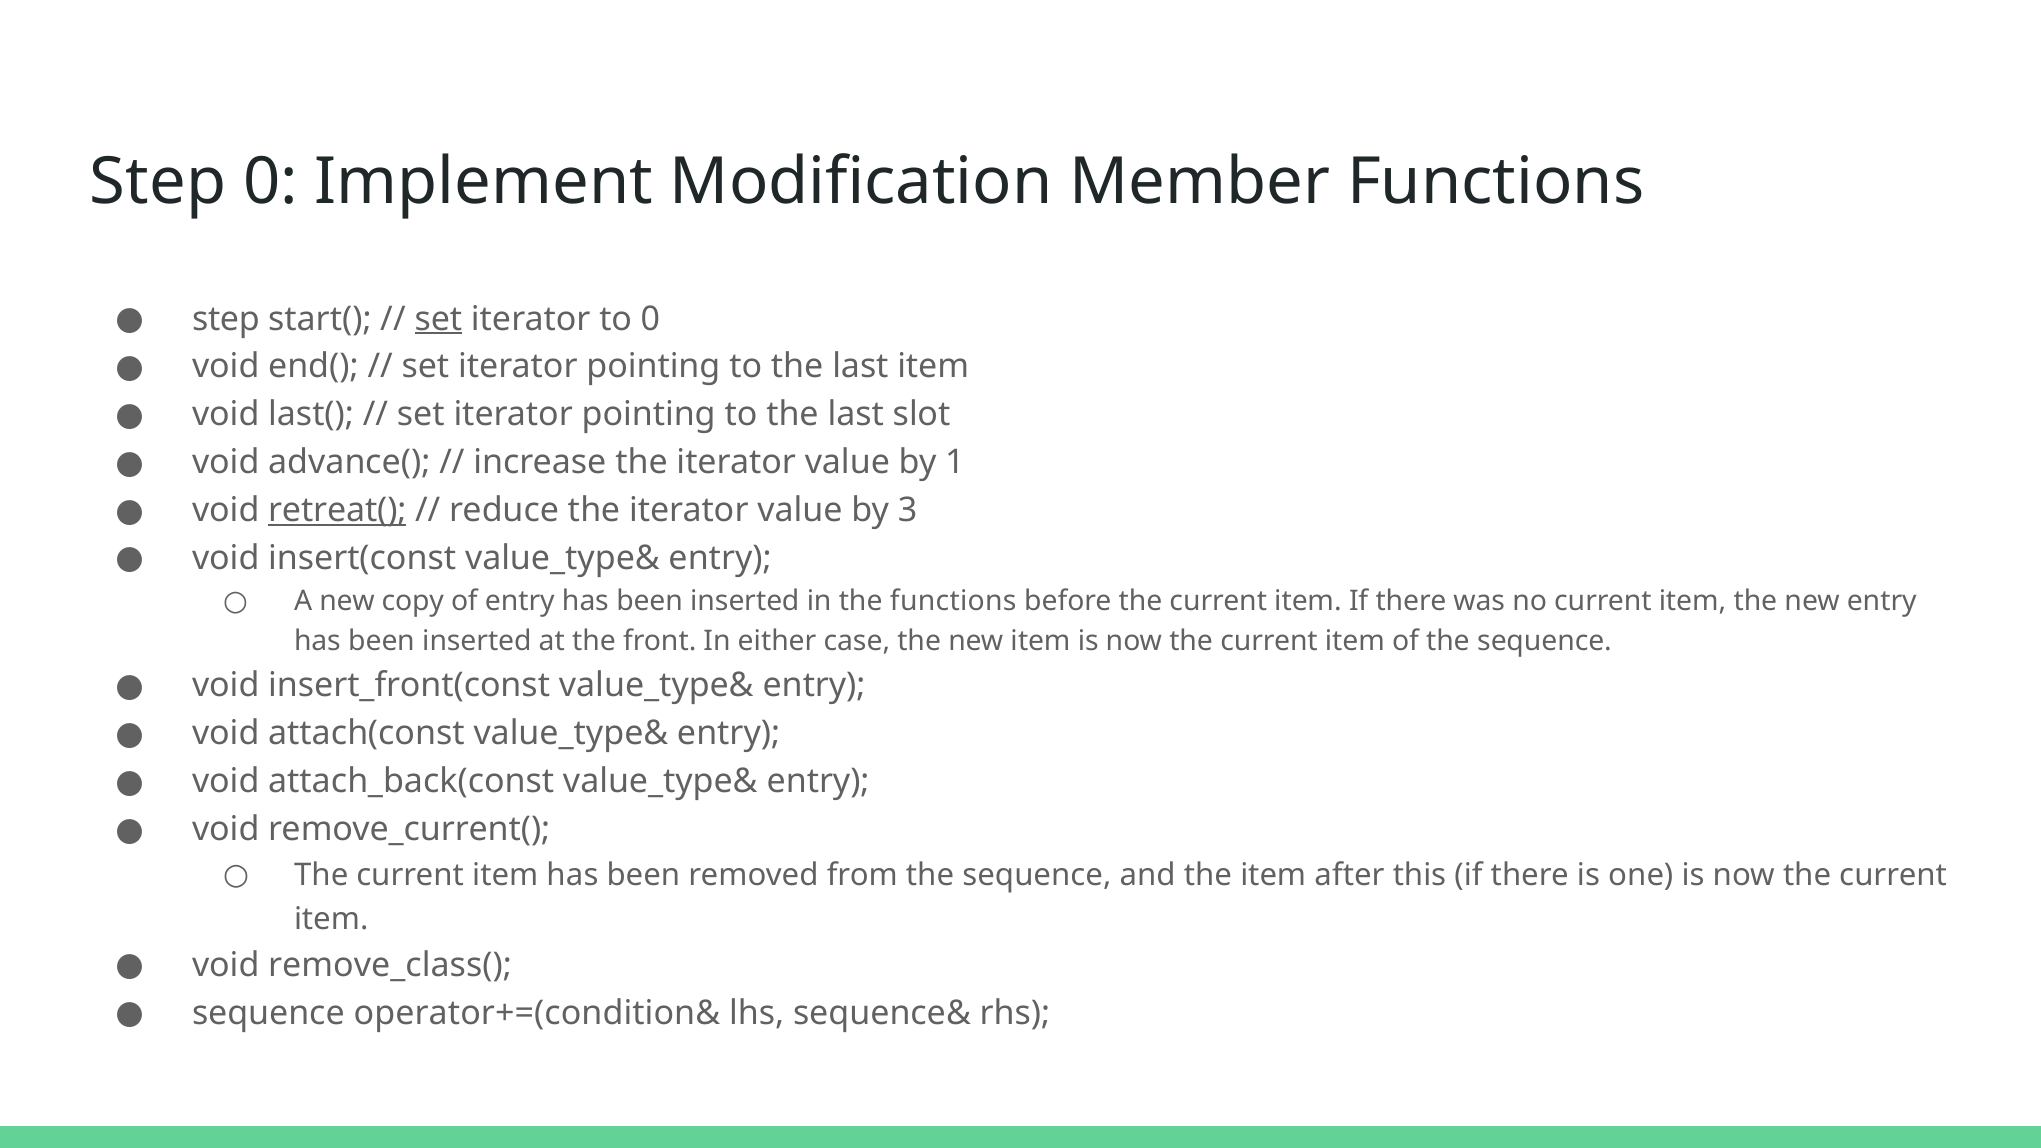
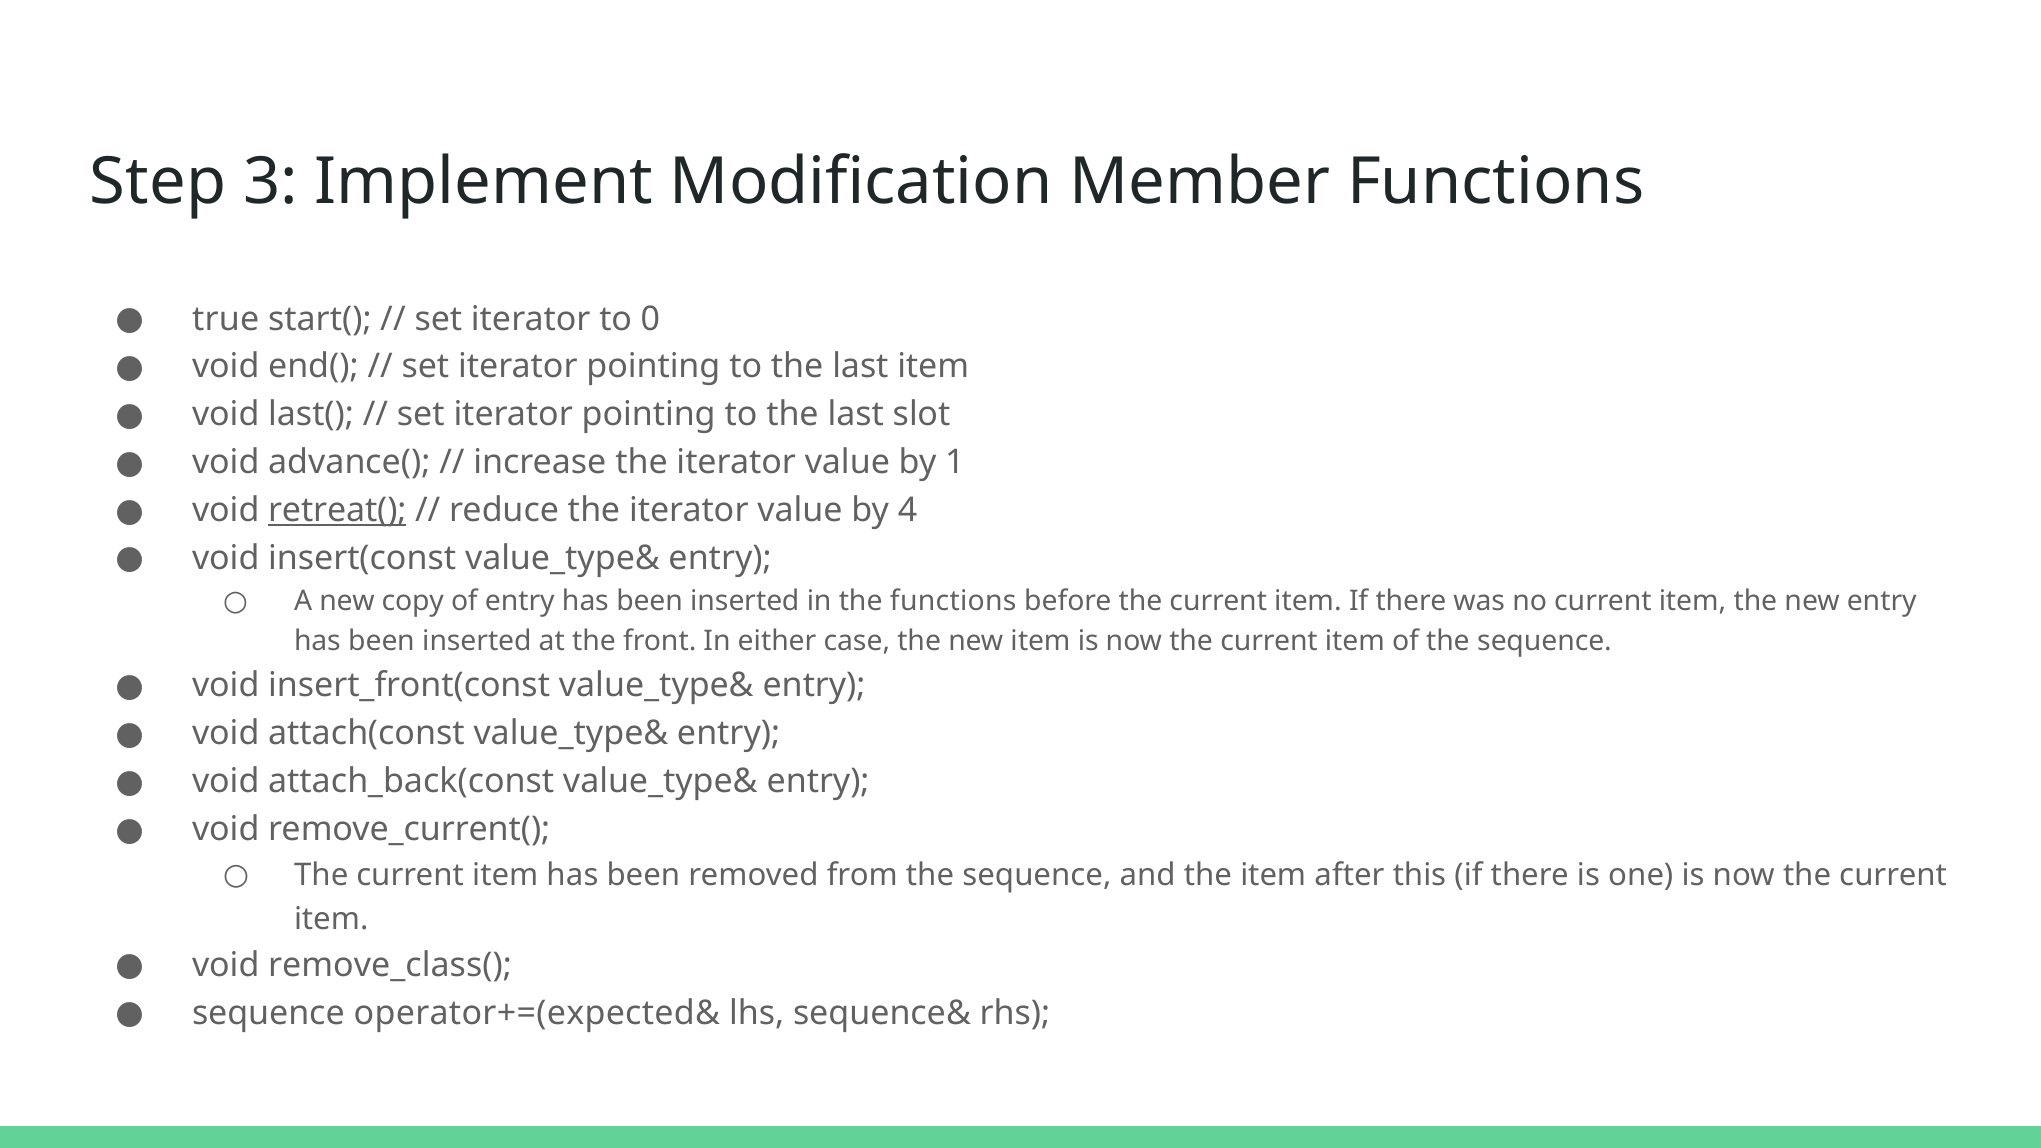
Step 0: 0 -> 3
step at (226, 319): step -> true
set at (438, 319) underline: present -> none
3: 3 -> 4
operator+=(condition&: operator+=(condition& -> operator+=(expected&
